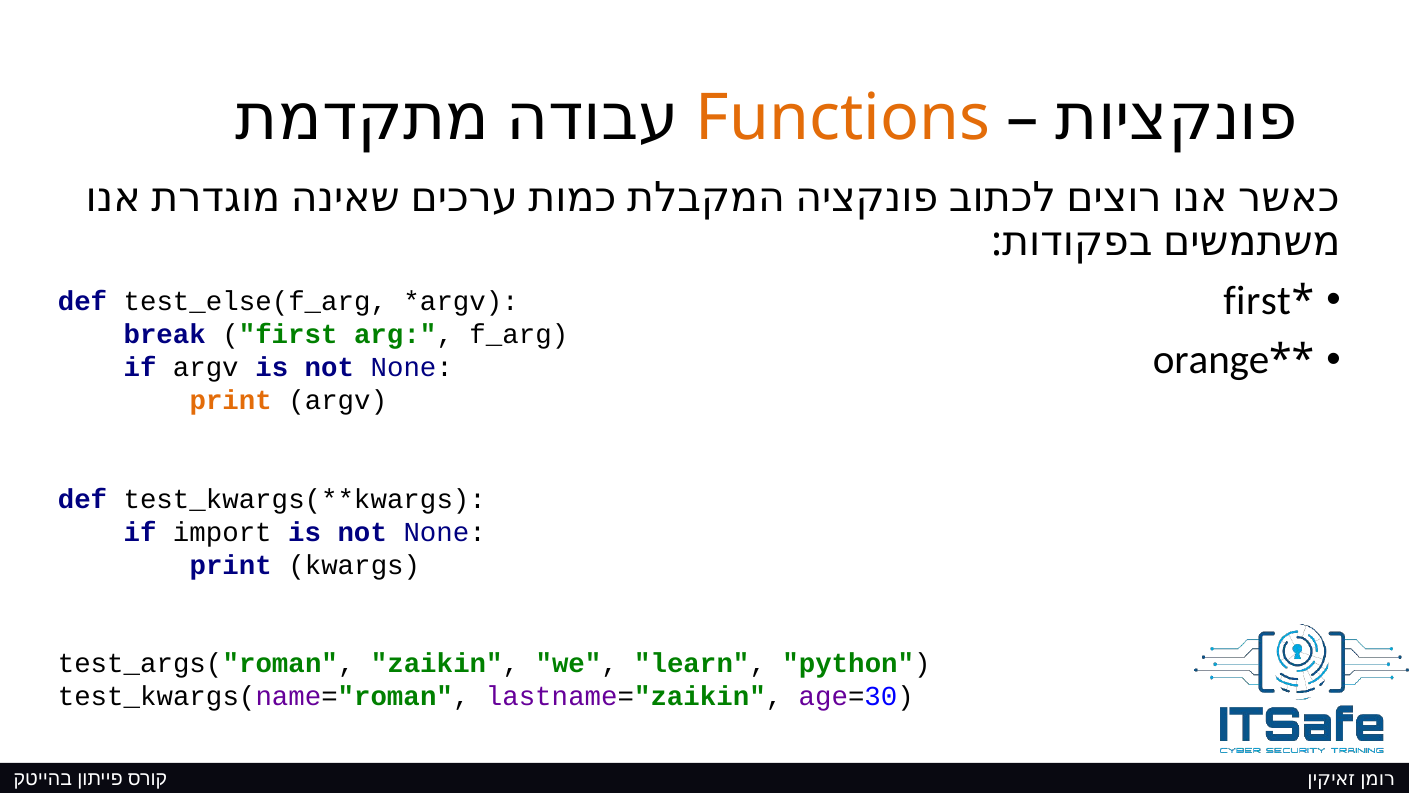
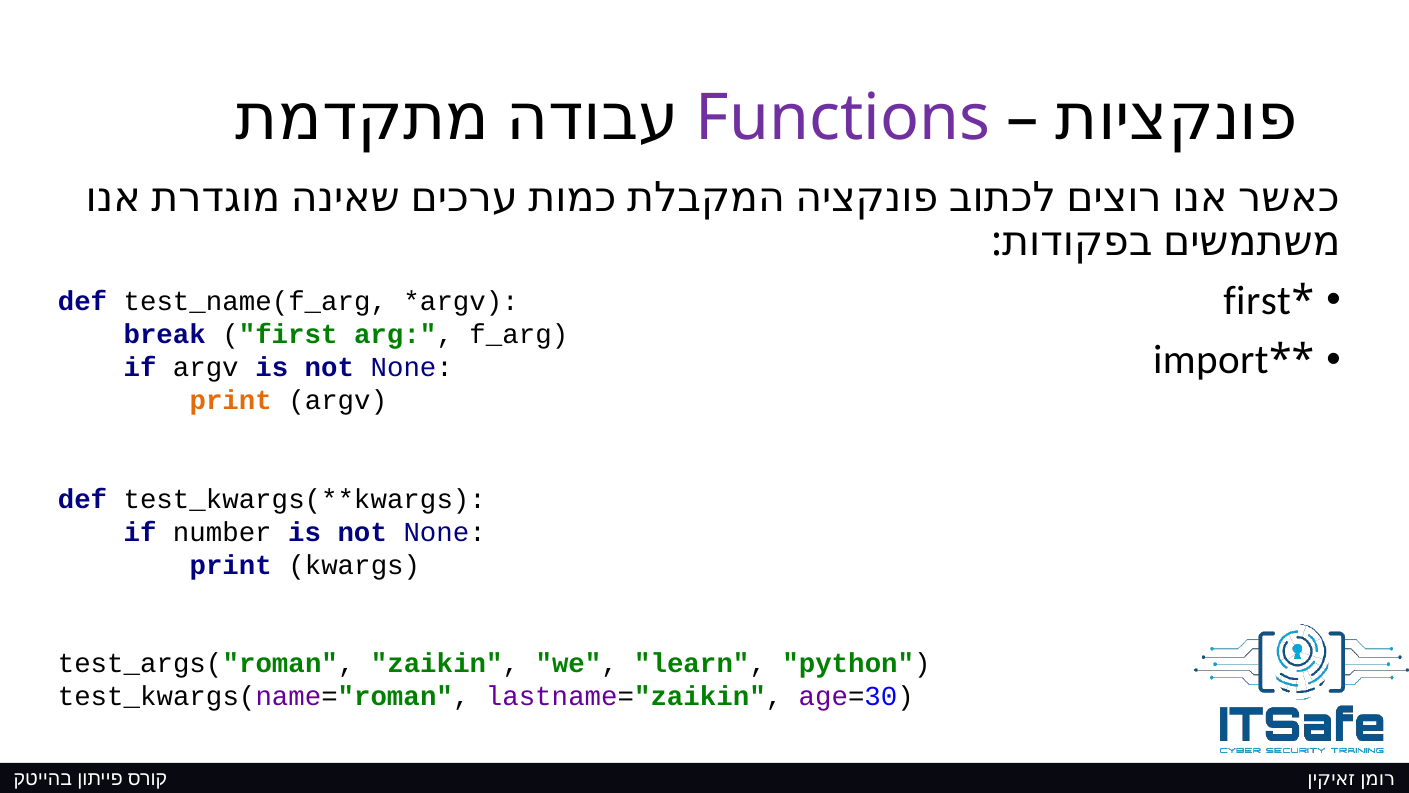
Functions colour: orange -> purple
test_else(f_arg: test_else(f_arg -> test_name(f_arg
orange: orange -> import
import: import -> number
